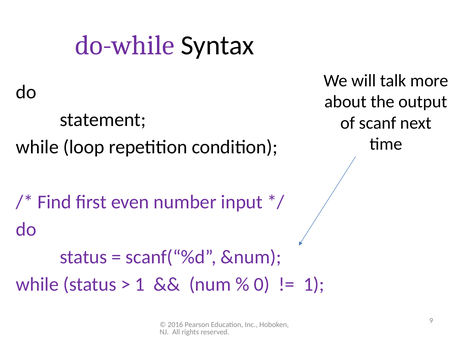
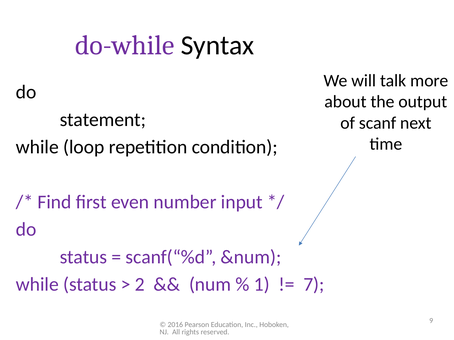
1 at (140, 285): 1 -> 2
0: 0 -> 1
1 at (314, 285): 1 -> 7
